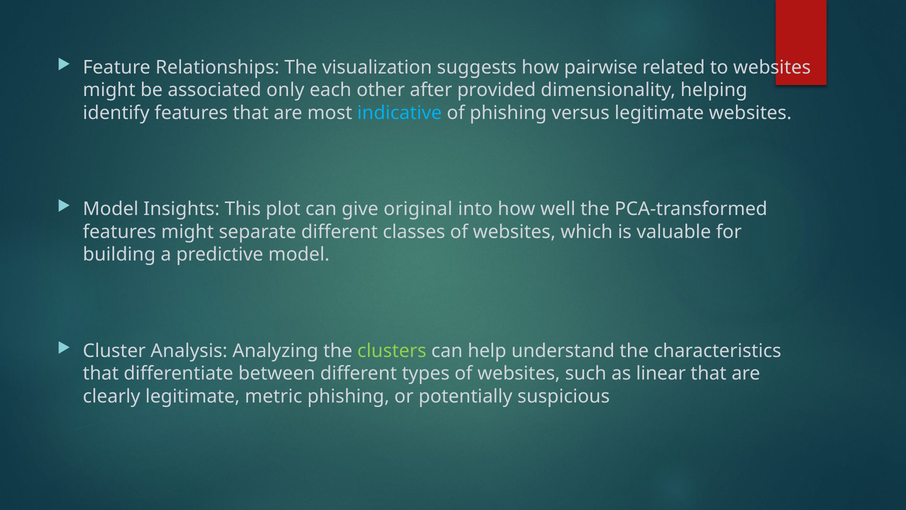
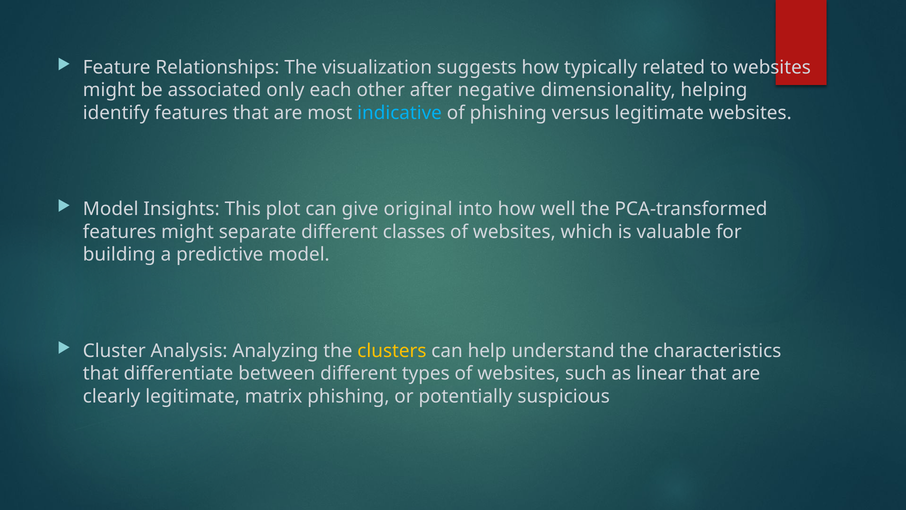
pairwise: pairwise -> typically
provided: provided -> negative
clusters colour: light green -> yellow
metric: metric -> matrix
